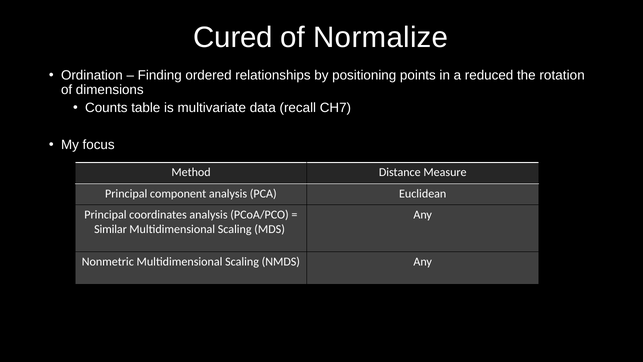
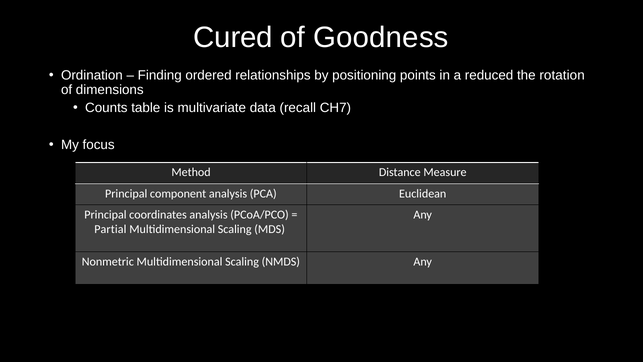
Normalize: Normalize -> Goodness
Similar: Similar -> Partial
